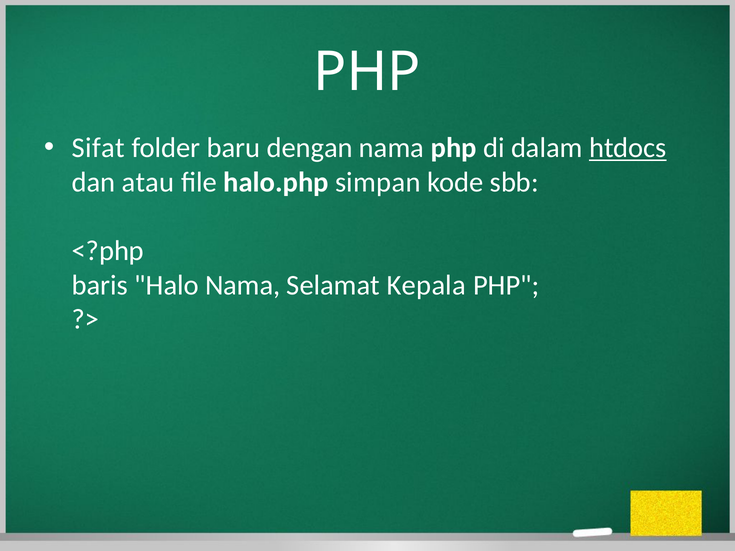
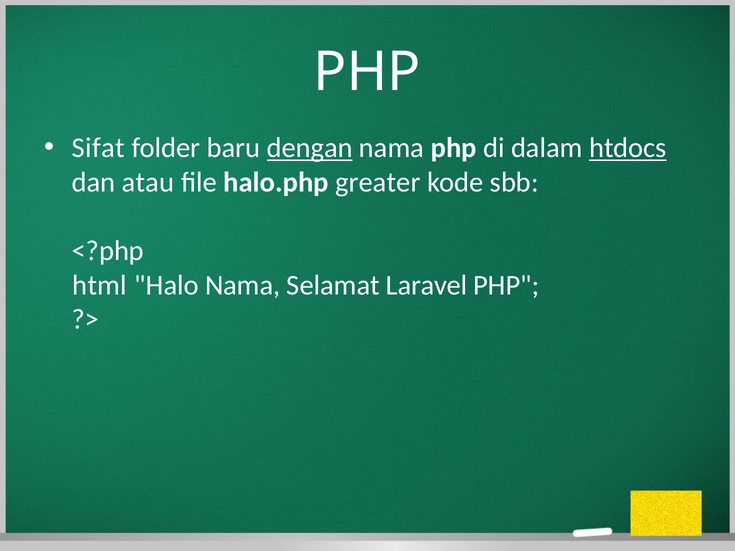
dengan underline: none -> present
simpan: simpan -> greater
baris: baris -> html
Kepala: Kepala -> Laravel
